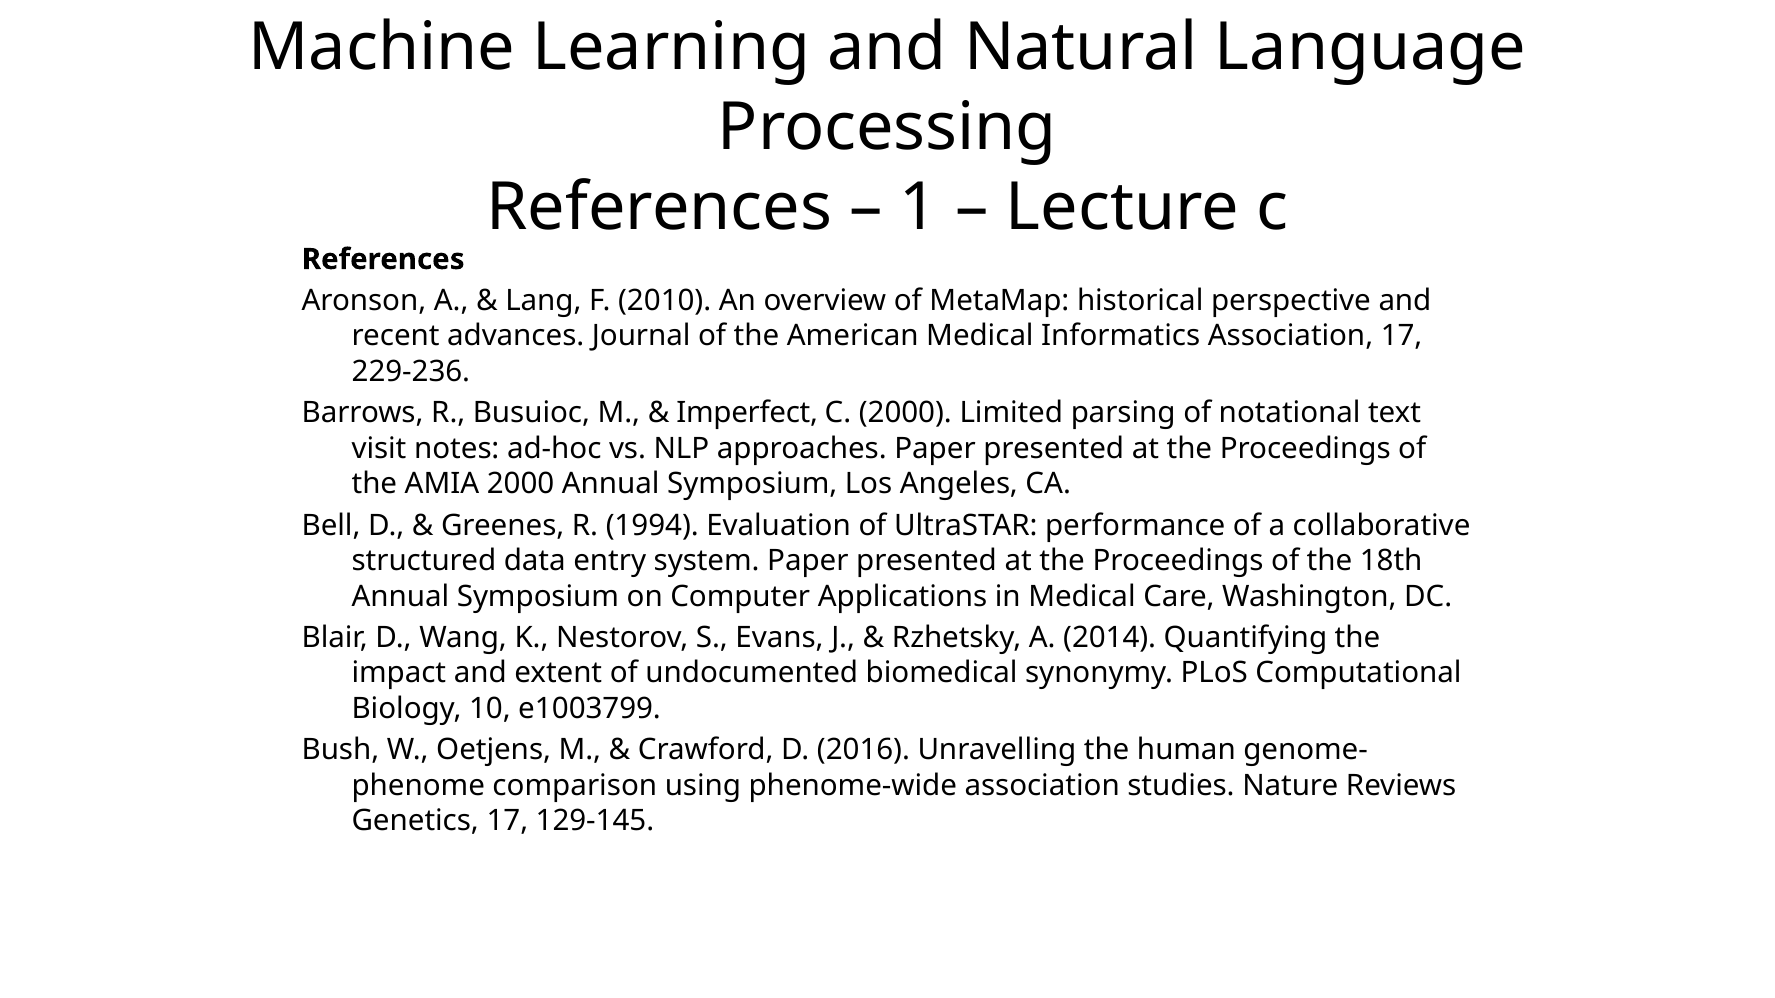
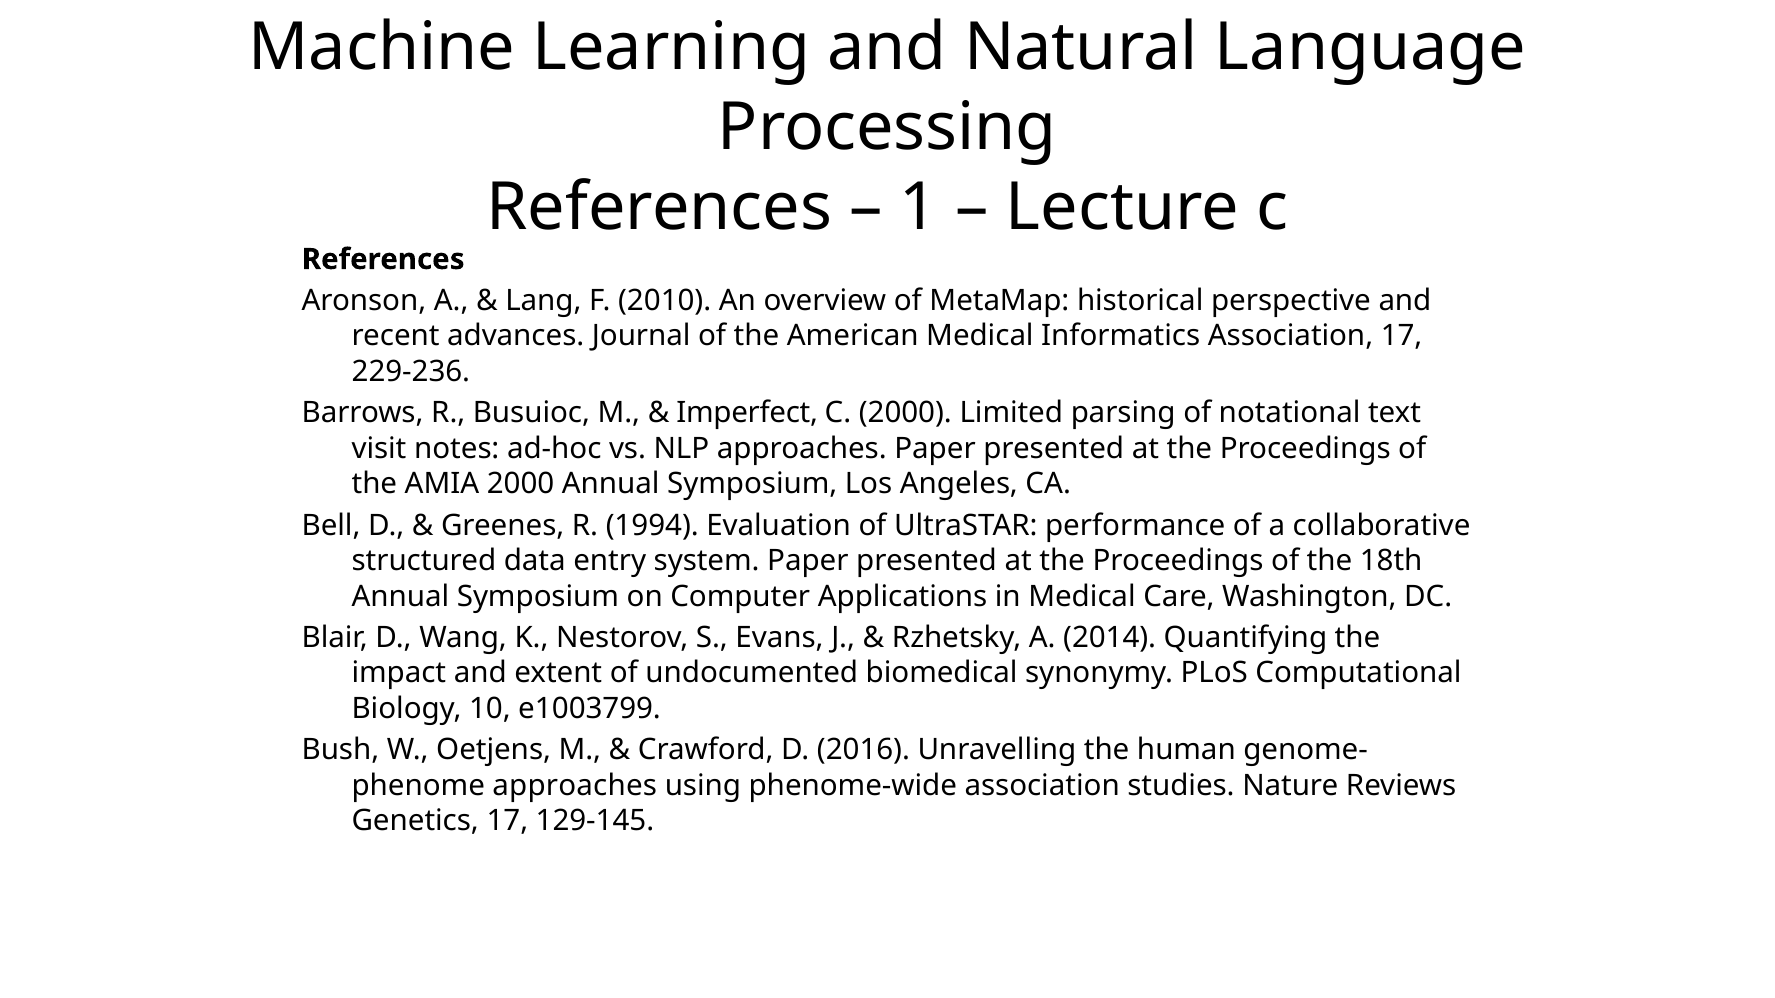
comparison at (575, 786): comparison -> approaches
